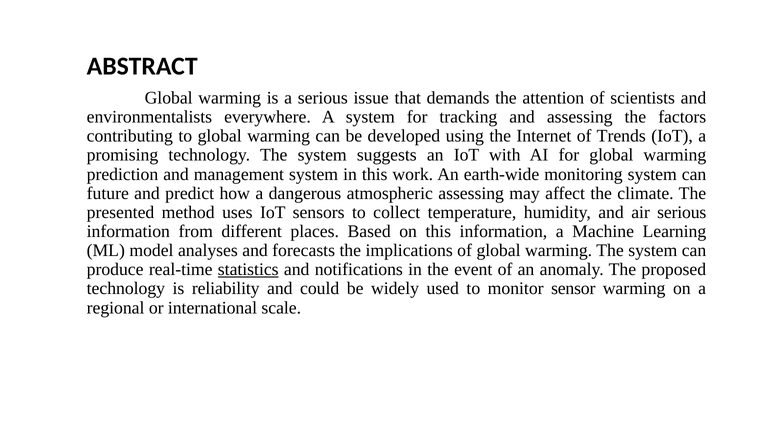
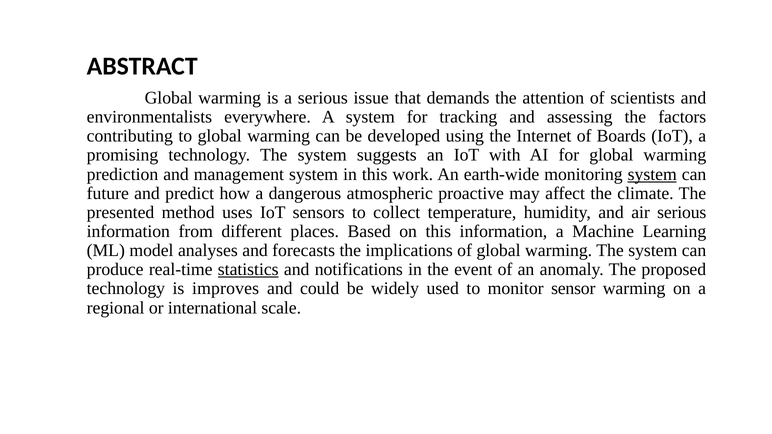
Trends: Trends -> Boards
system at (652, 174) underline: none -> present
atmospheric assessing: assessing -> proactive
reliability: reliability -> improves
